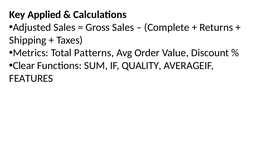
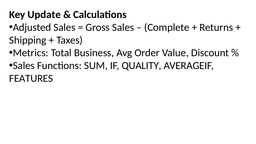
Applied: Applied -> Update
Patterns: Patterns -> Business
Clear at (24, 66): Clear -> Sales
